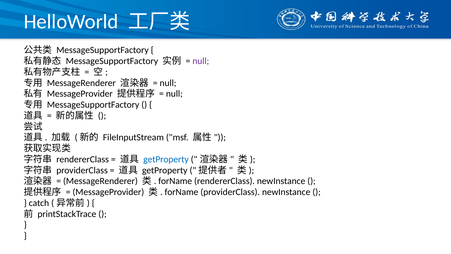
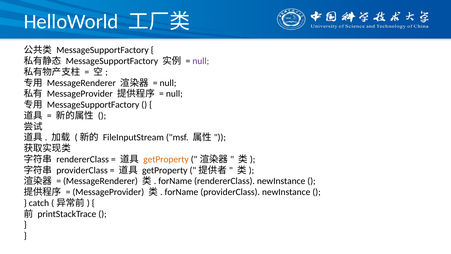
getProperty at (166, 159) colour: blue -> orange
